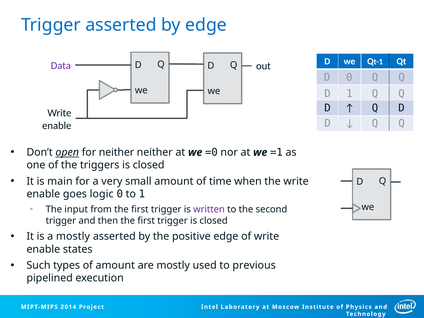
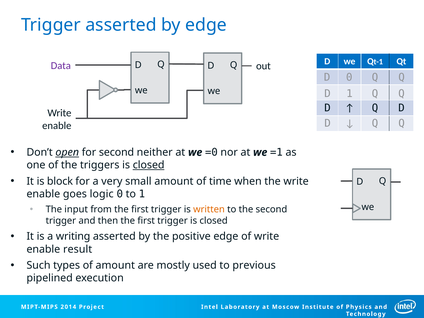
for neither: neither -> second
closed at (149, 165) underline: none -> present
main: main -> block
written colour: purple -> orange
a mostly: mostly -> writing
states: states -> result
